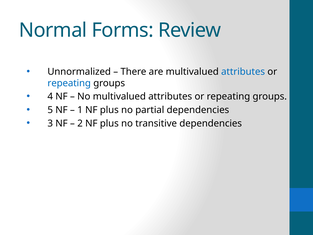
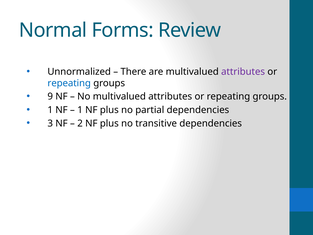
attributes at (243, 72) colour: blue -> purple
4: 4 -> 9
5 at (50, 110): 5 -> 1
